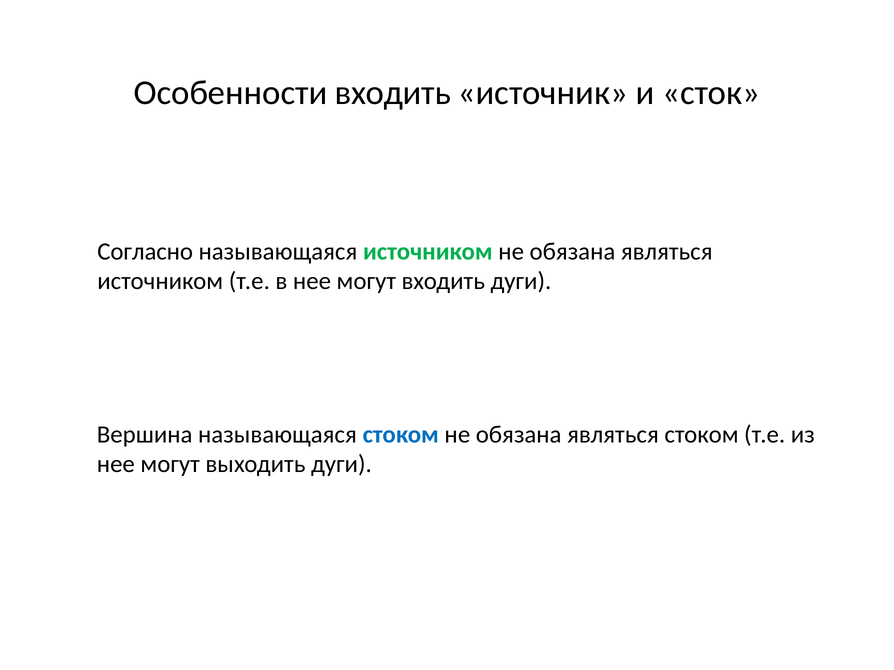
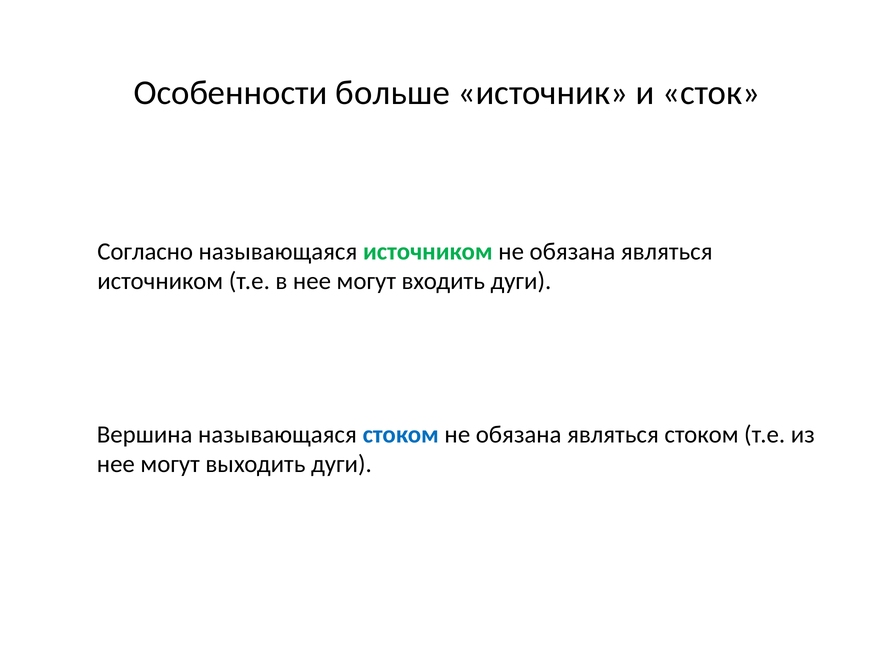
Особенности входить: входить -> больше
